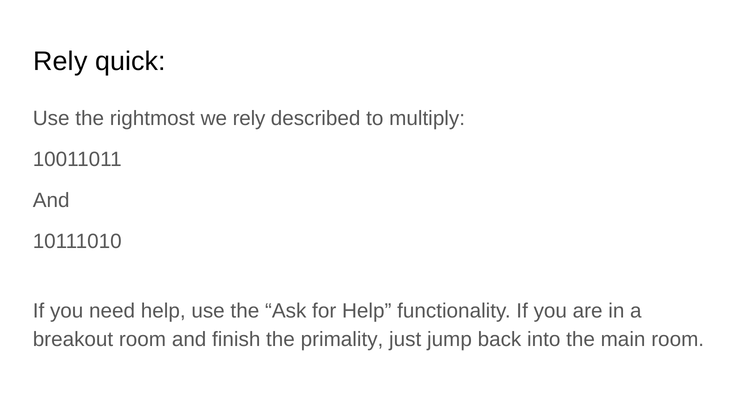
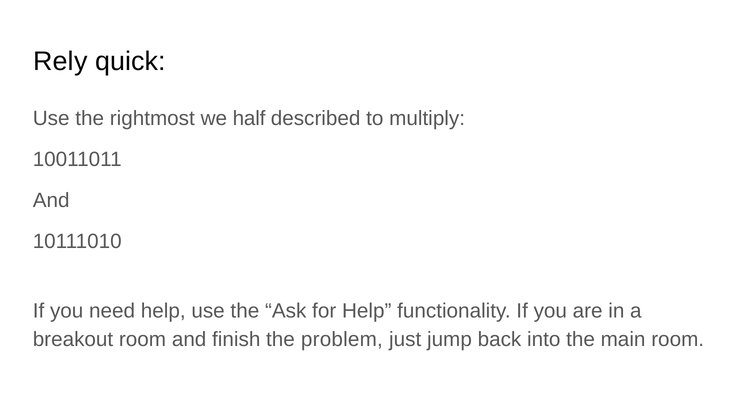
we rely: rely -> half
primality: primality -> problem
